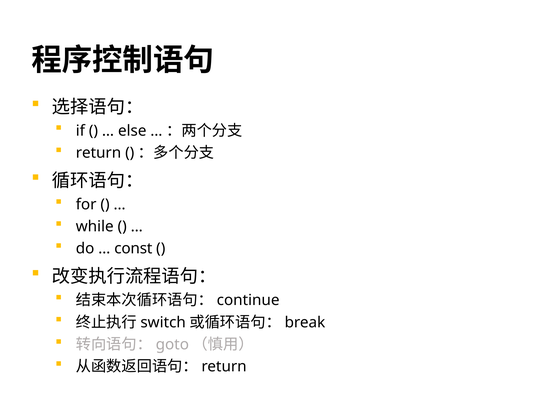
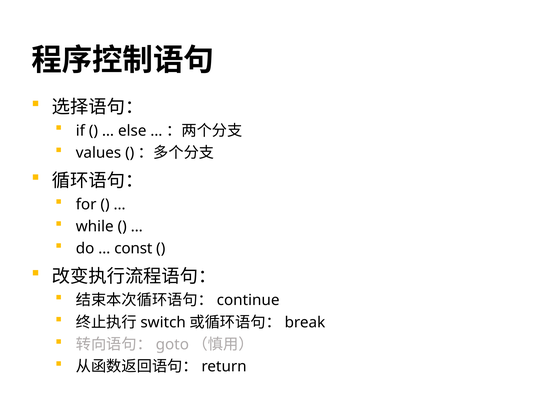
return at (98, 153): return -> values
